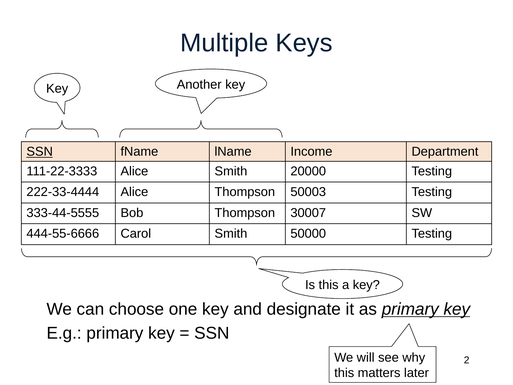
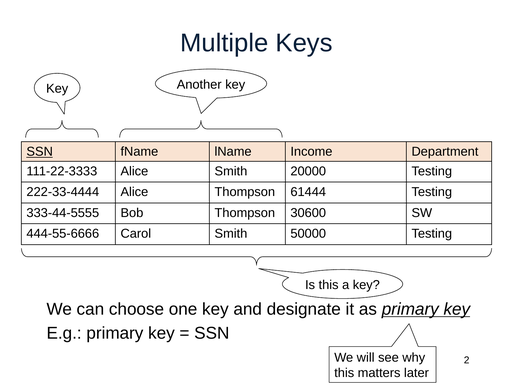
50003: 50003 -> 61444
30007: 30007 -> 30600
